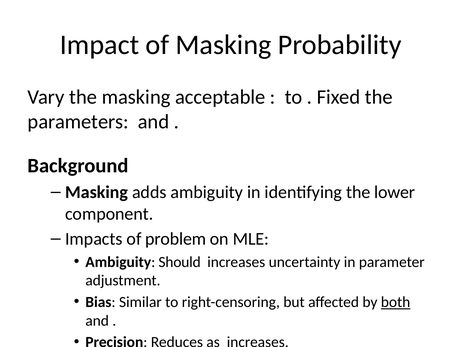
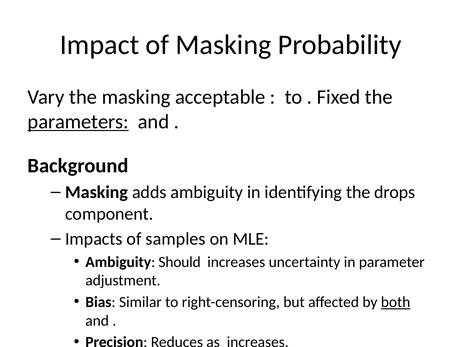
parameters underline: none -> present
lower: lower -> drops
problem: problem -> samples
